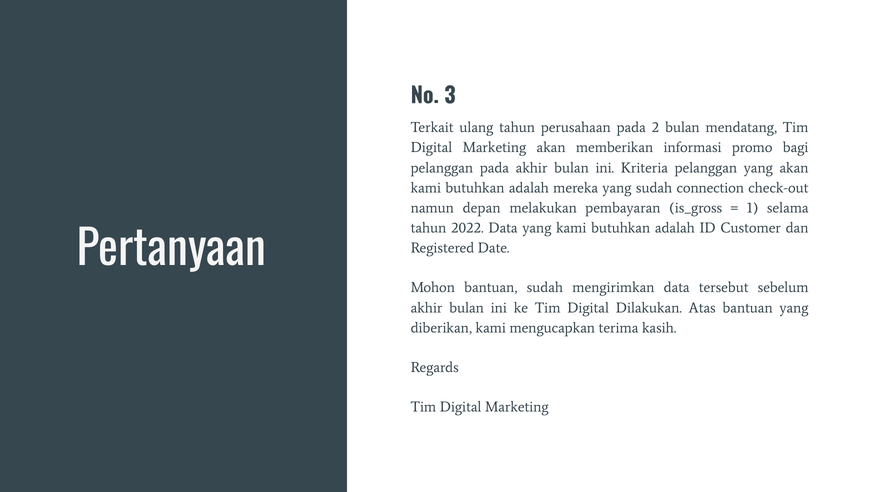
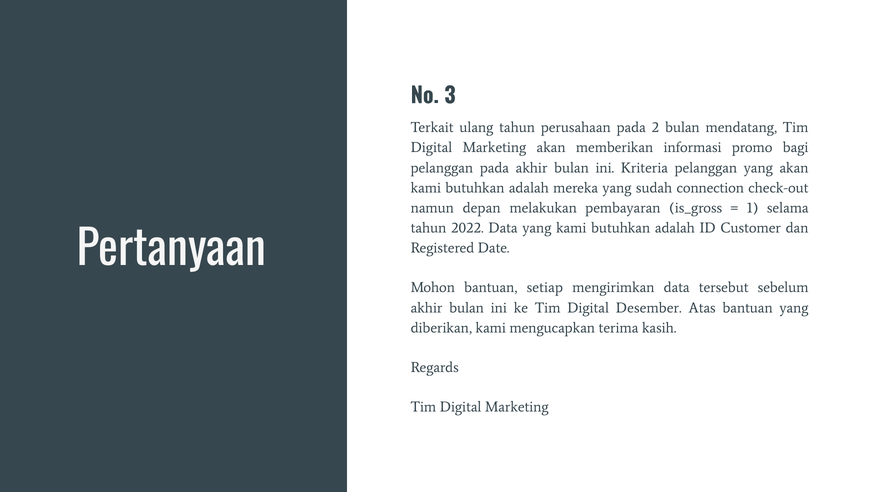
bantuan sudah: sudah -> setiap
Dilakukan: Dilakukan -> Desember
